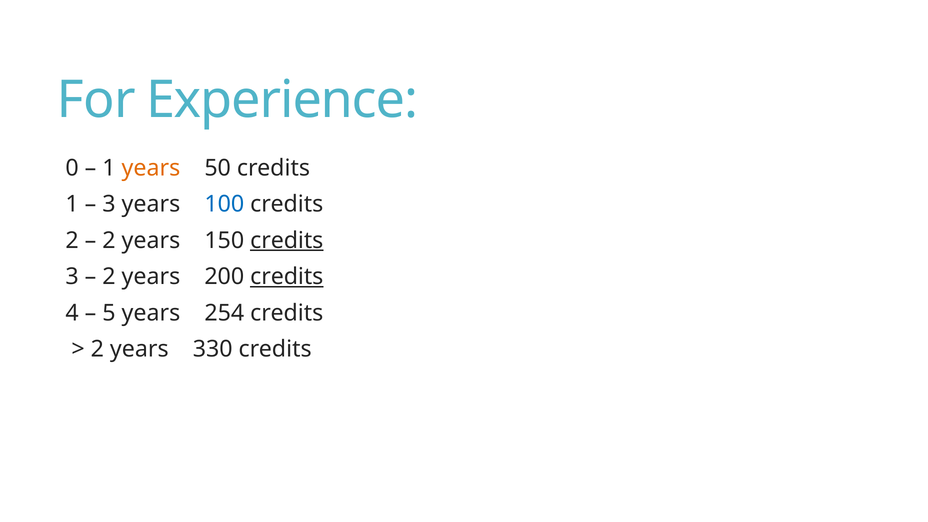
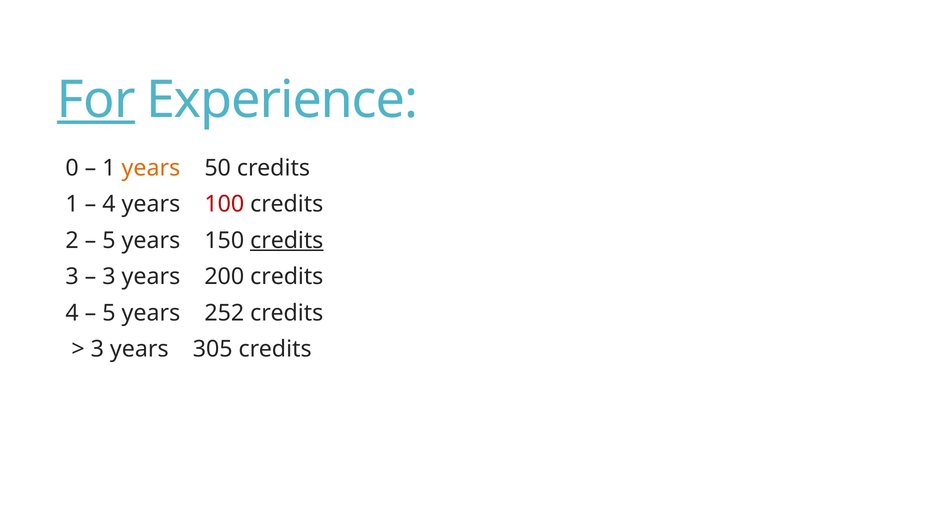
For underline: none -> present
3 at (109, 204): 3 -> 4
100 colour: blue -> red
2 at (109, 240): 2 -> 5
2 at (109, 277): 2 -> 3
credits at (287, 277) underline: present -> none
254: 254 -> 252
2 at (97, 349): 2 -> 3
330: 330 -> 305
